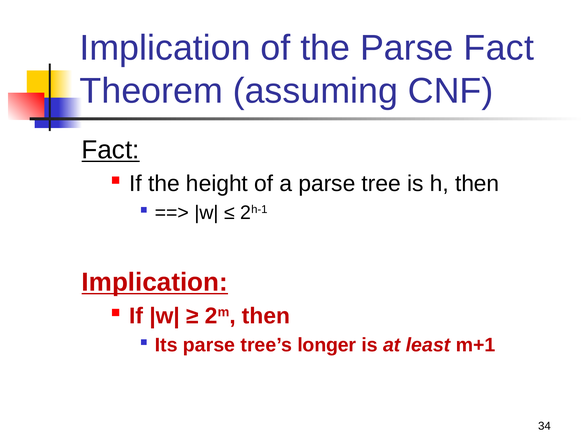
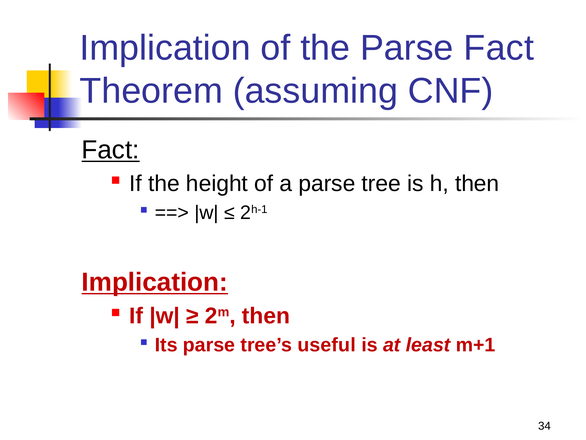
longer: longer -> useful
